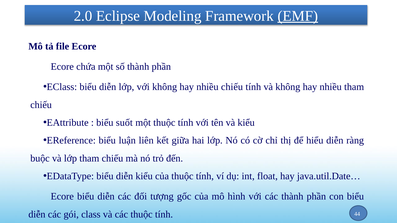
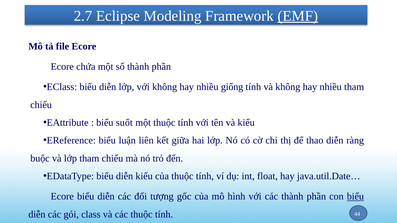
2.0: 2.0 -> 2.7
nhiều chiếu: chiếu -> giống
hiểu: hiểu -> thao
biểu at (355, 197) underline: none -> present
